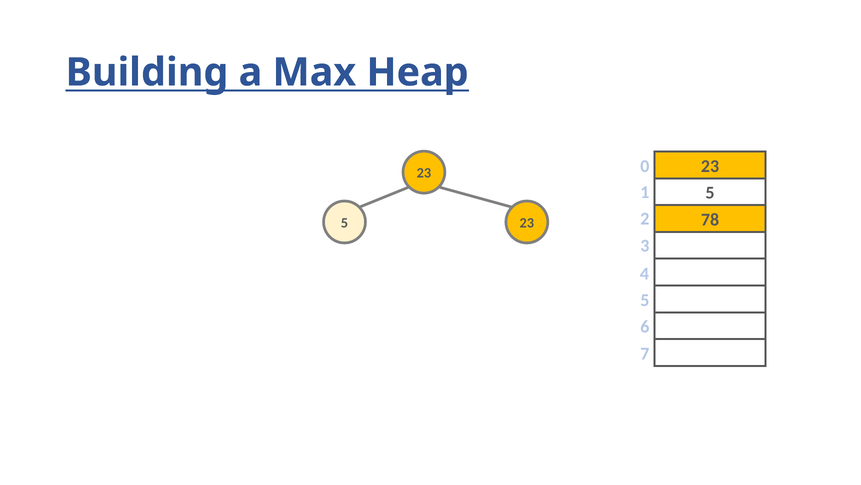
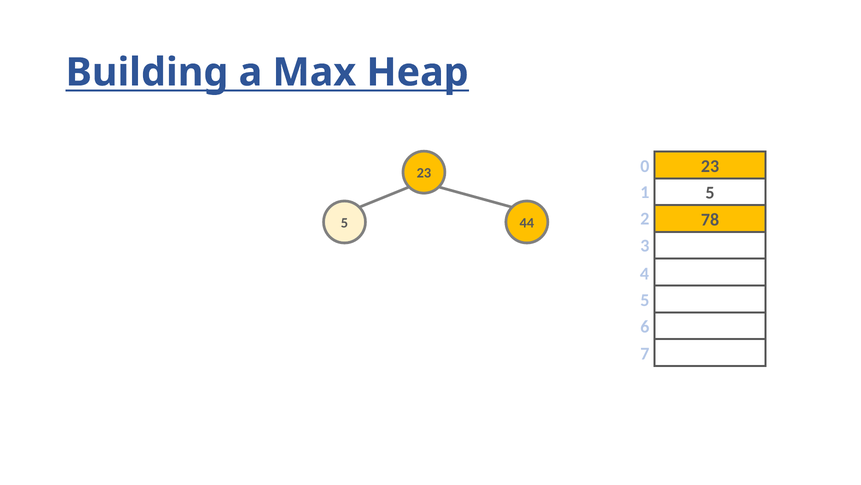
5 23: 23 -> 44
